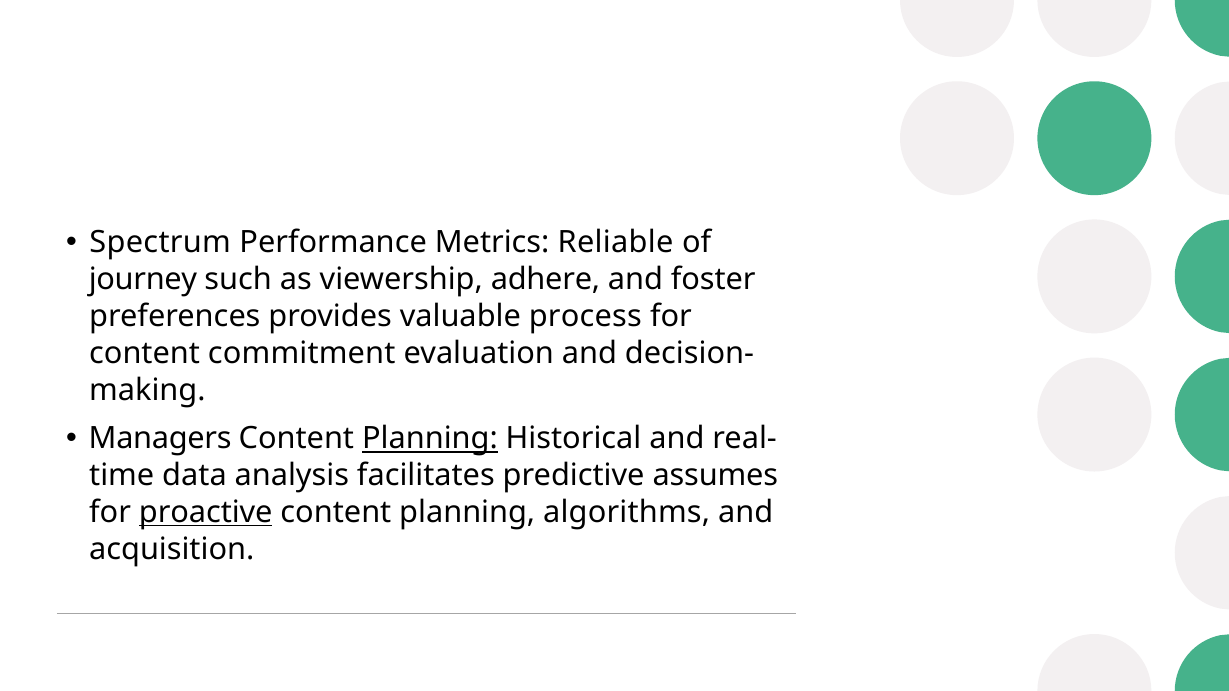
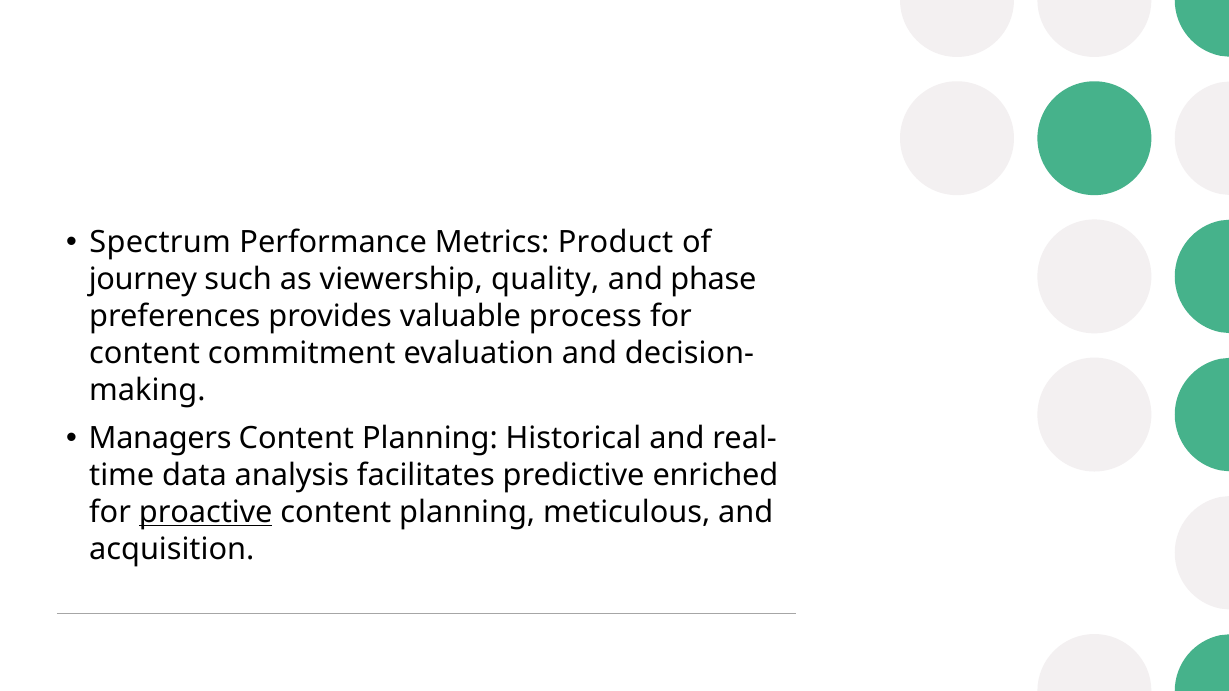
Reliable: Reliable -> Product
adhere: adhere -> quality
foster: foster -> phase
Planning at (430, 439) underline: present -> none
assumes: assumes -> enriched
algorithms: algorithms -> meticulous
